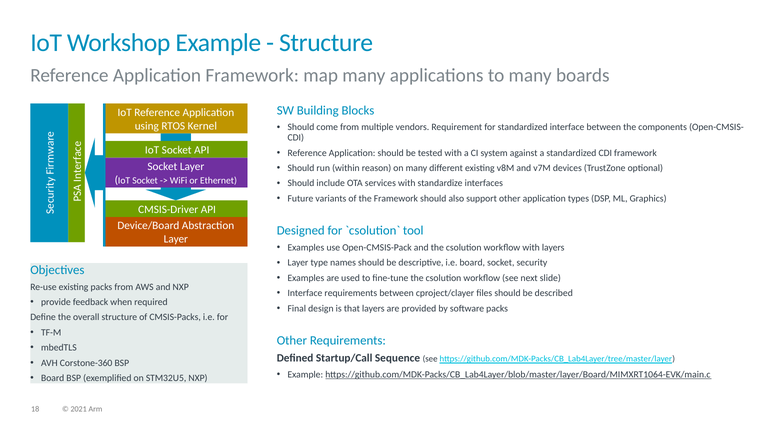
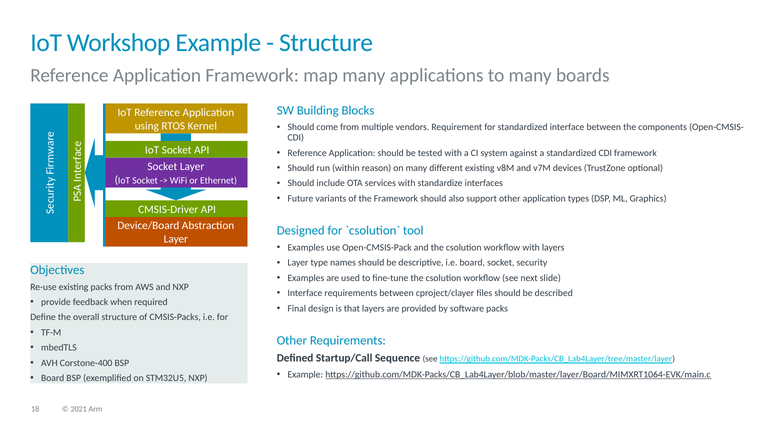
Corstone-360: Corstone-360 -> Corstone-400
